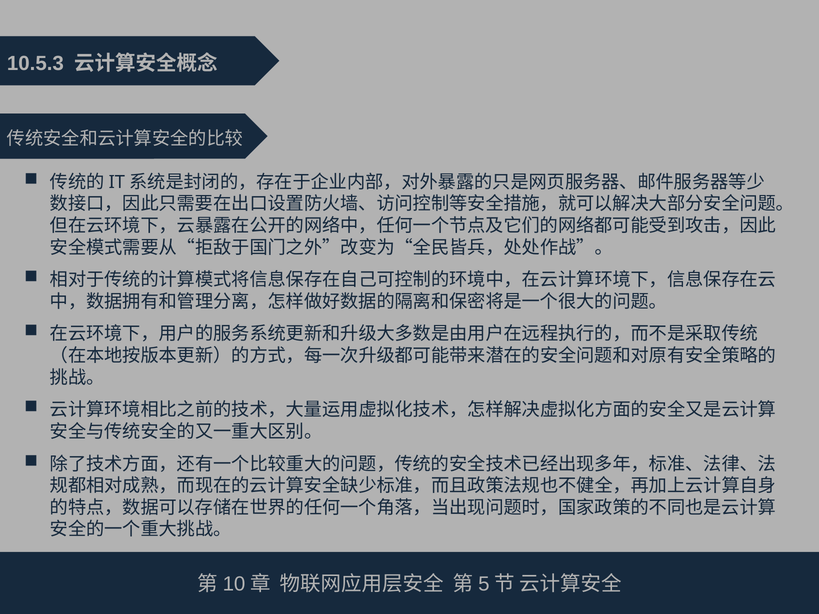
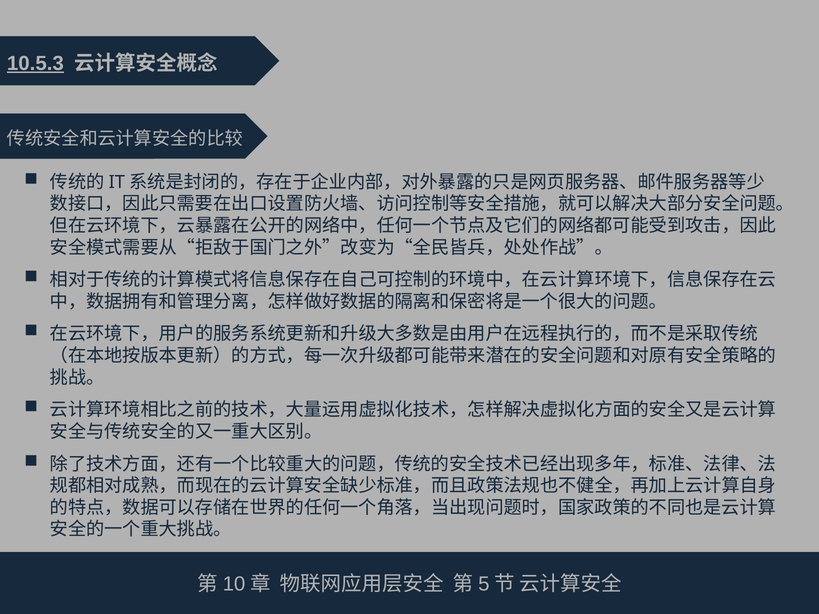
10.5.3 underline: none -> present
